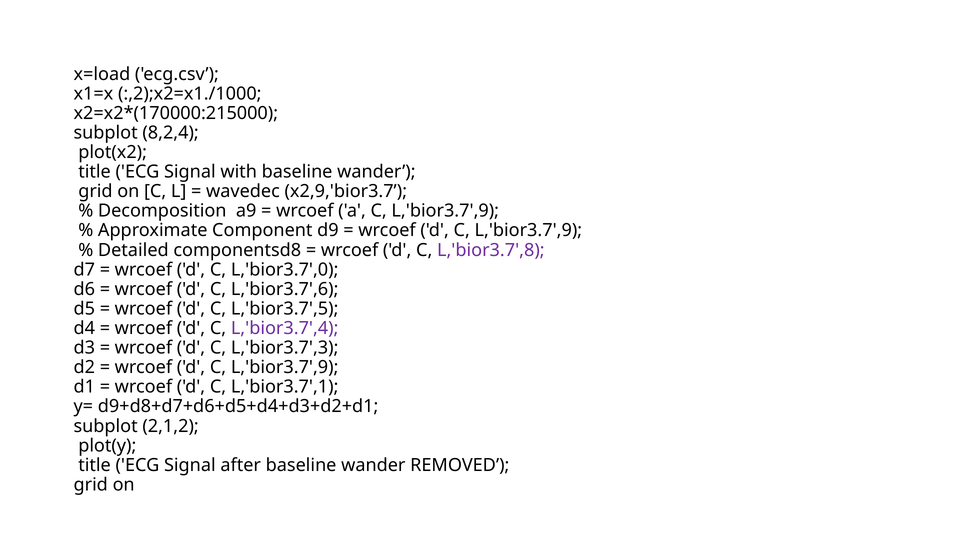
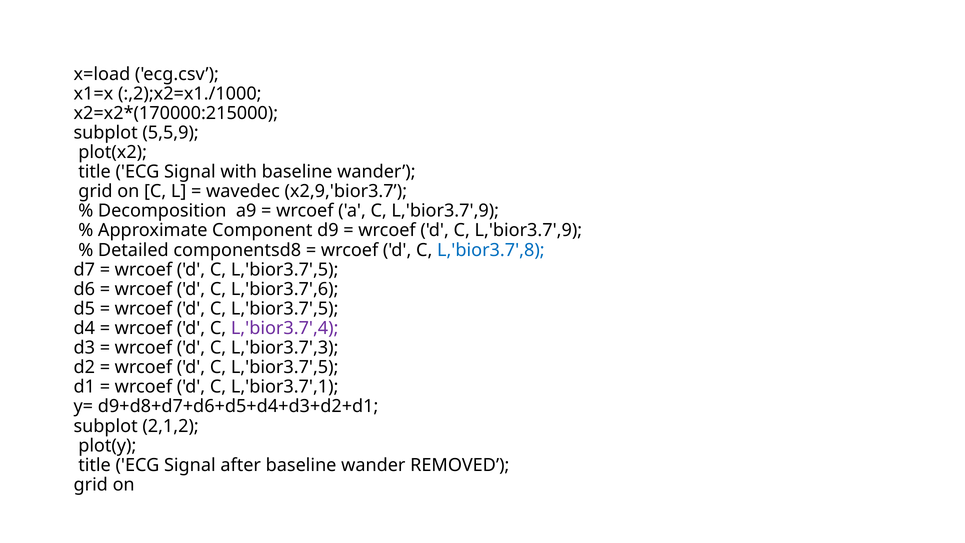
8,2,4: 8,2,4 -> 5,5,9
L,'bior3.7',8 colour: purple -> blue
L,'bior3.7',0 at (285, 270): L,'bior3.7',0 -> L,'bior3.7',5
L,'bior3.7',9 at (285, 367): L,'bior3.7',9 -> L,'bior3.7',5
